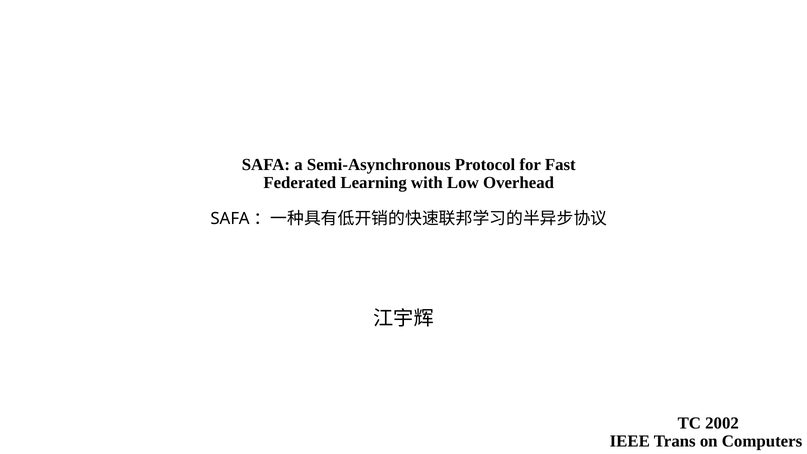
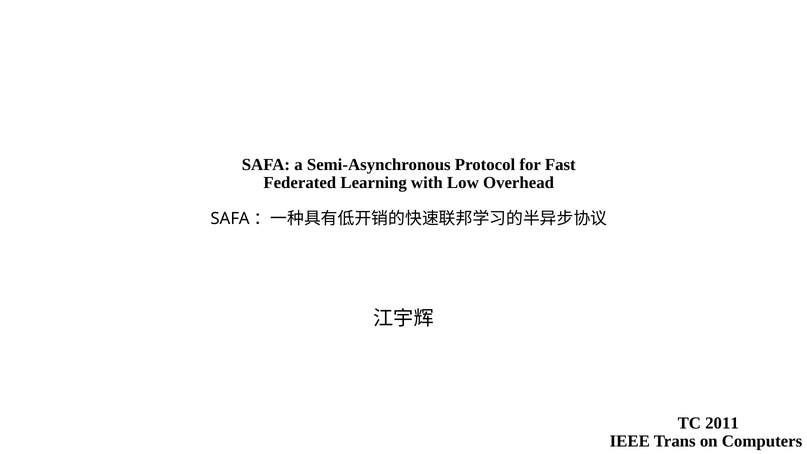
2002: 2002 -> 2011
